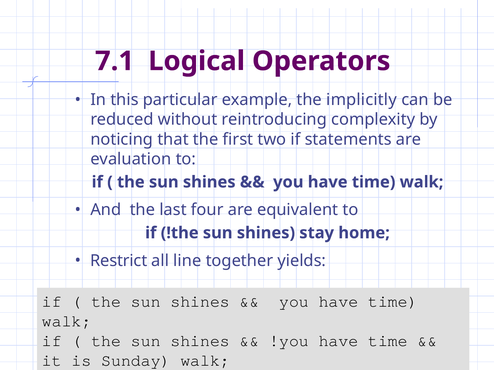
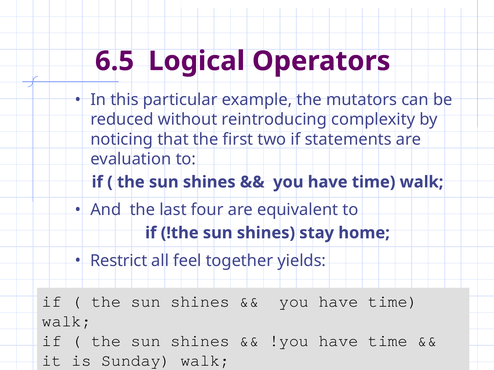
7.1: 7.1 -> 6.5
implicitly: implicitly -> mutators
line: line -> feel
